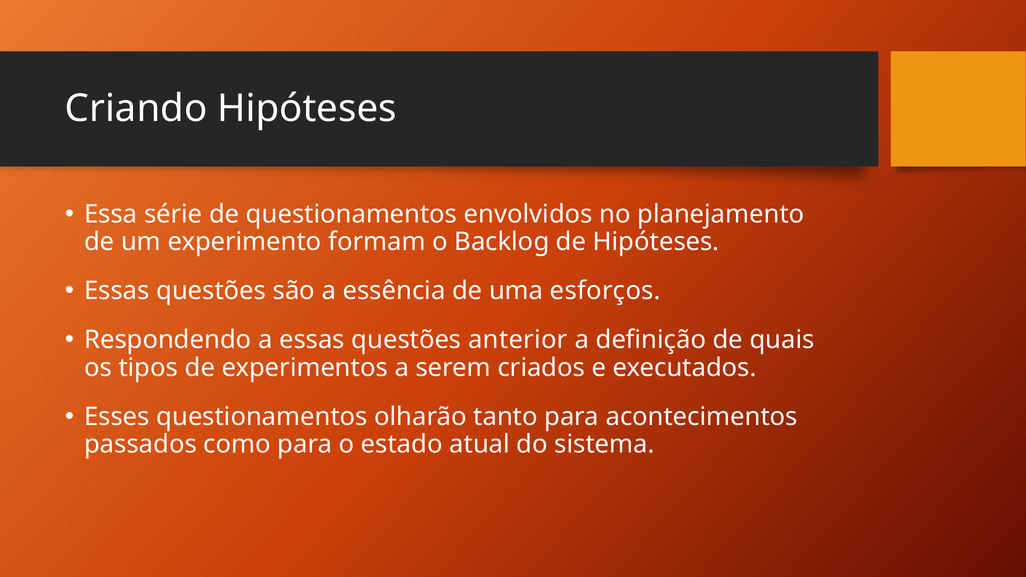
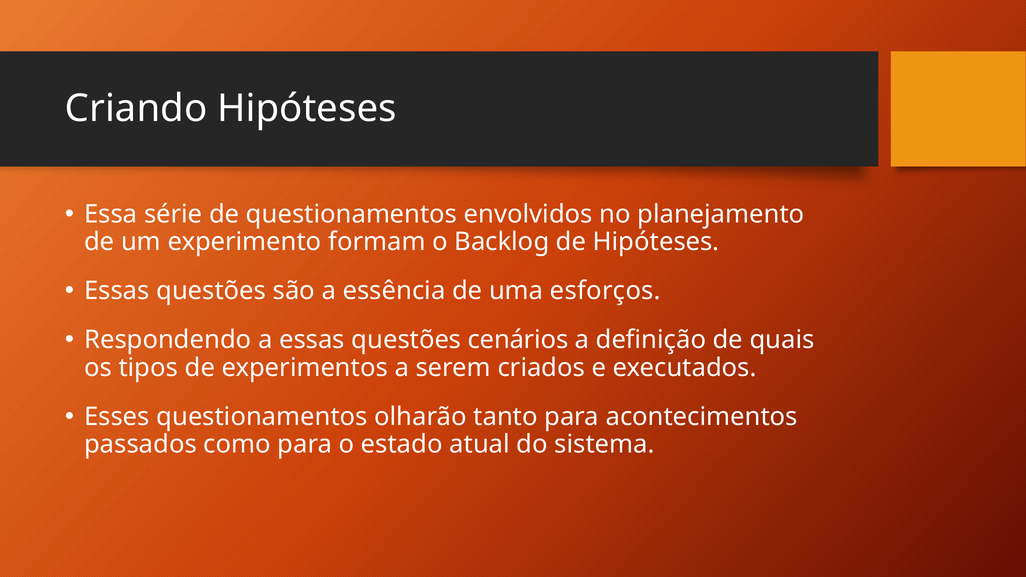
anterior: anterior -> cenários
